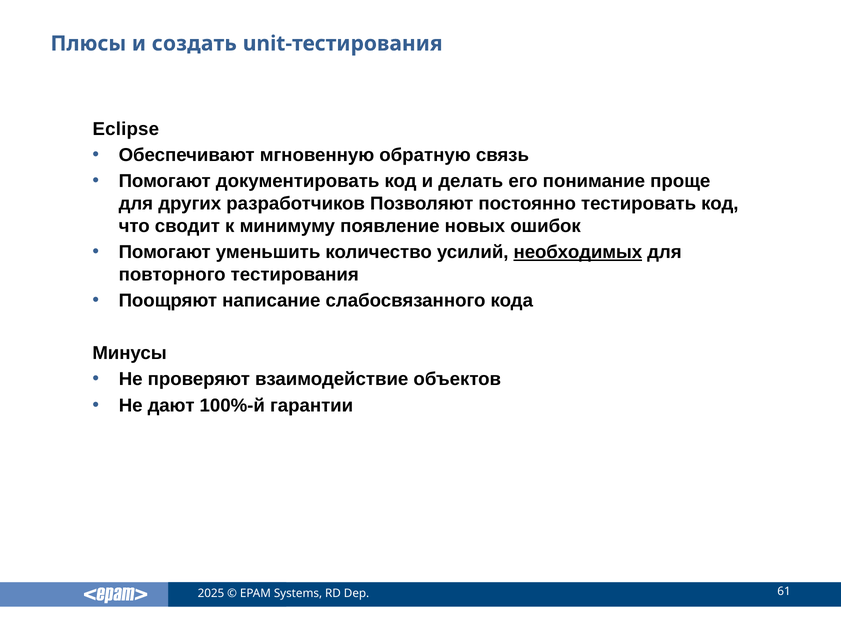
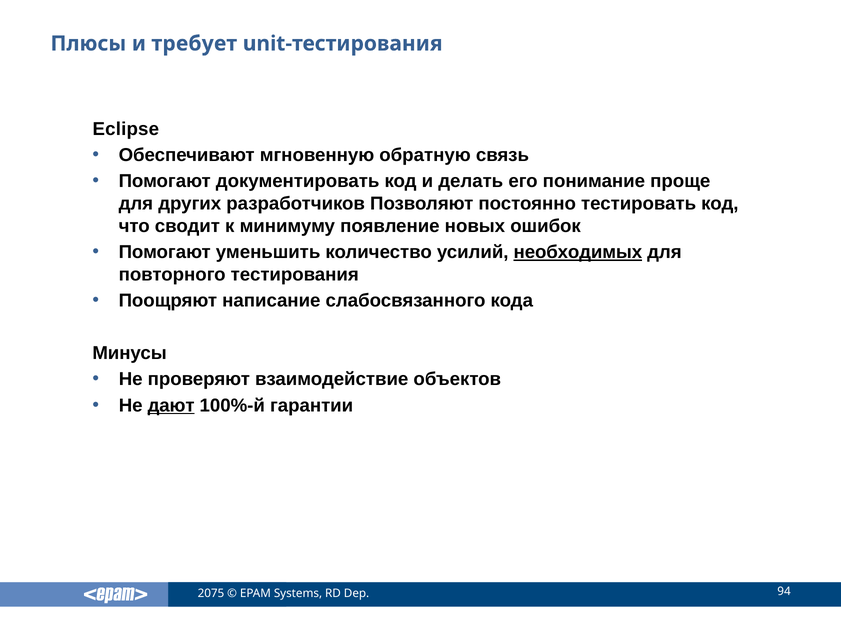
создать: создать -> требует
дают underline: none -> present
2025: 2025 -> 2075
61: 61 -> 94
